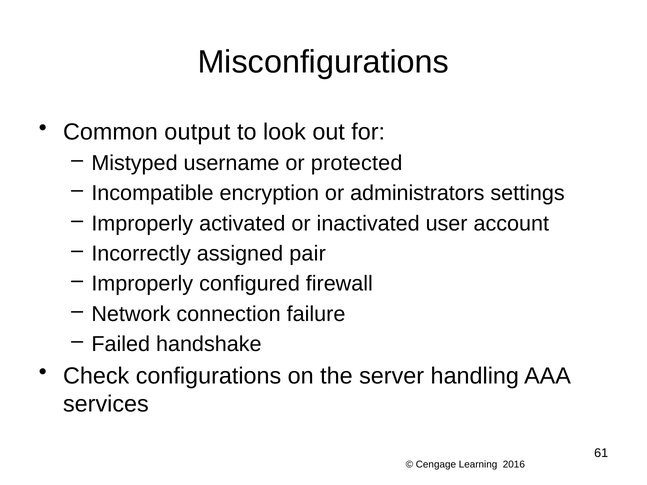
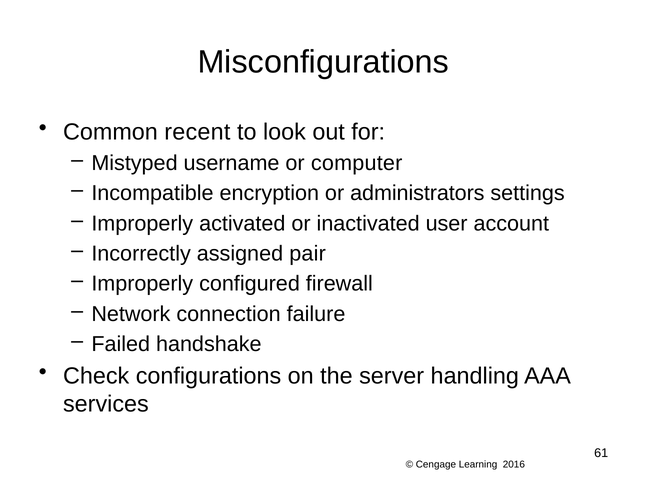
output: output -> recent
protected: protected -> computer
